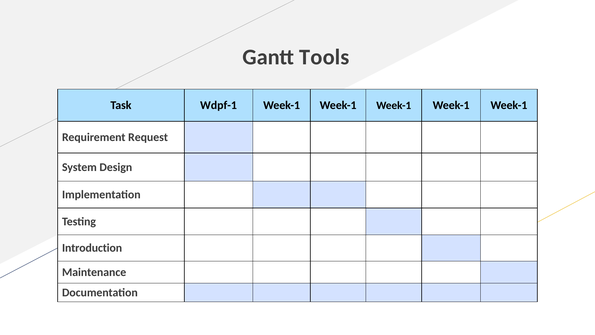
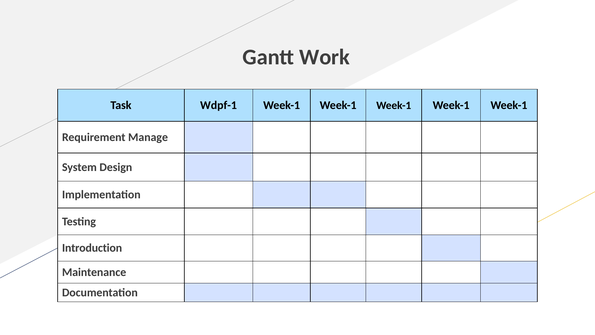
Tools: Tools -> Work
Request: Request -> Manage
